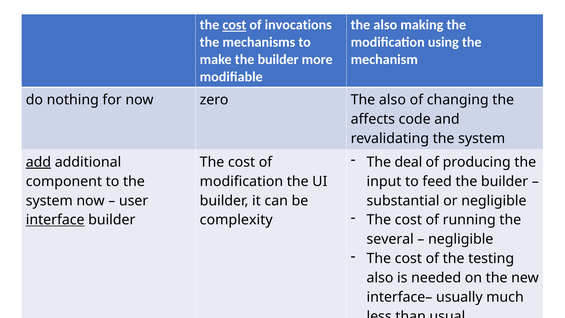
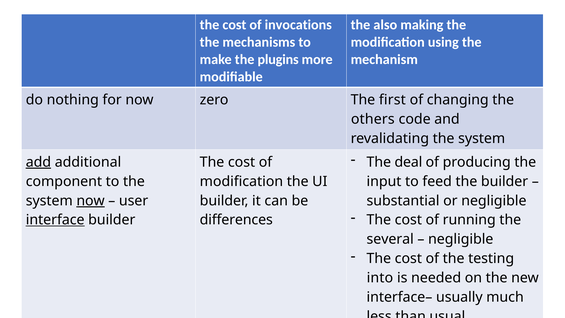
cost at (234, 25) underline: present -> none
make the builder: builder -> plugins
zero The also: also -> first
affects: affects -> others
now at (91, 201) underline: none -> present
complexity: complexity -> differences
also at (380, 278): also -> into
